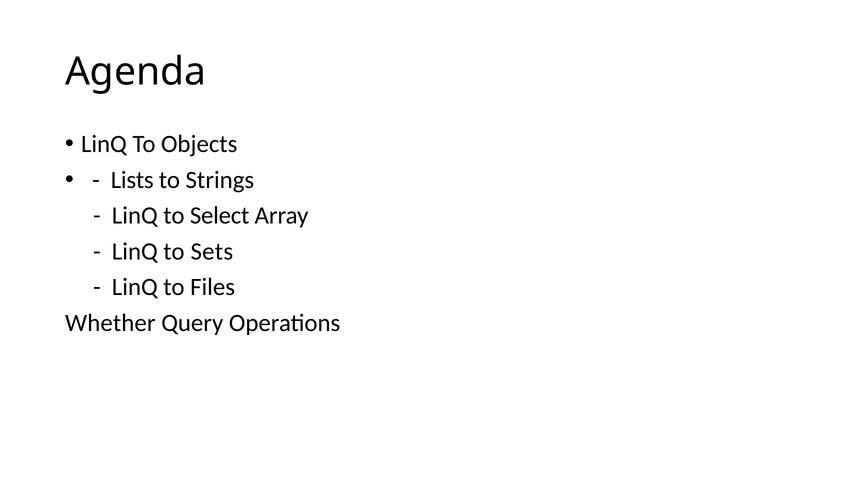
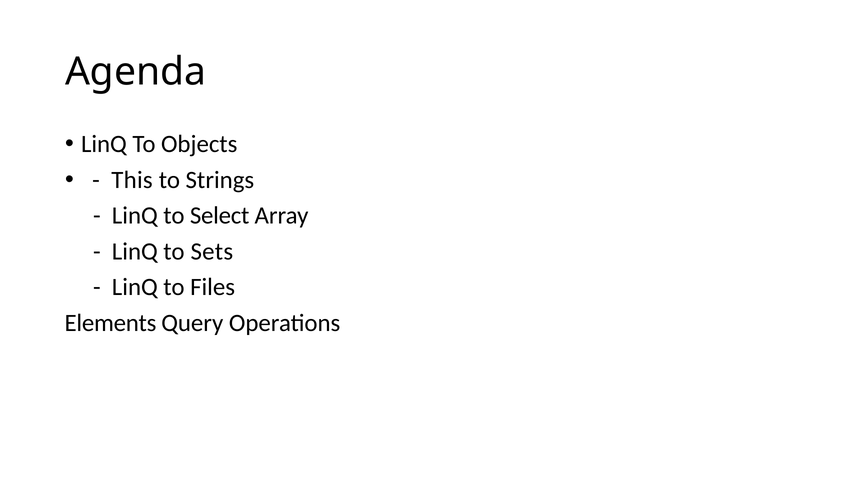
Lists: Lists -> This
Whether: Whether -> Elements
